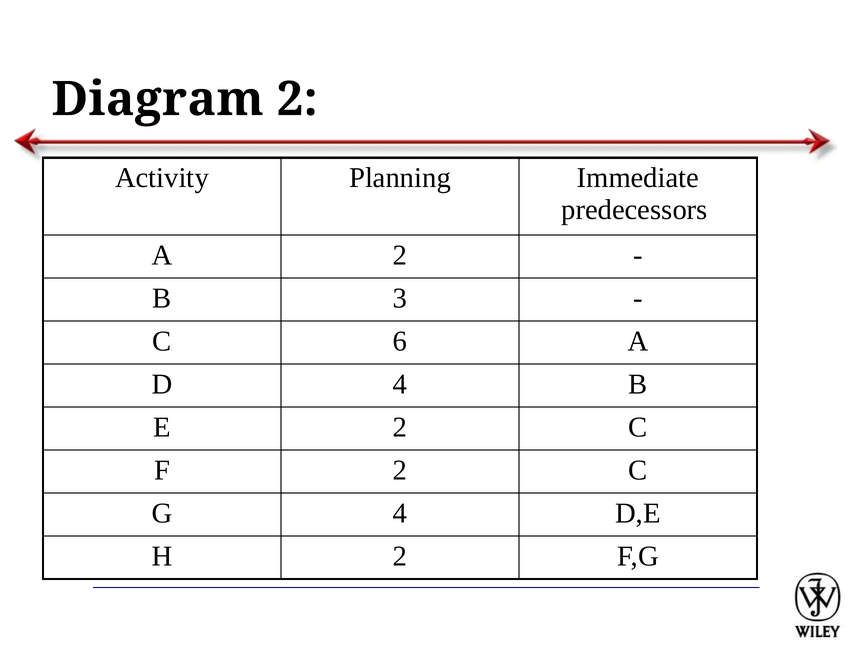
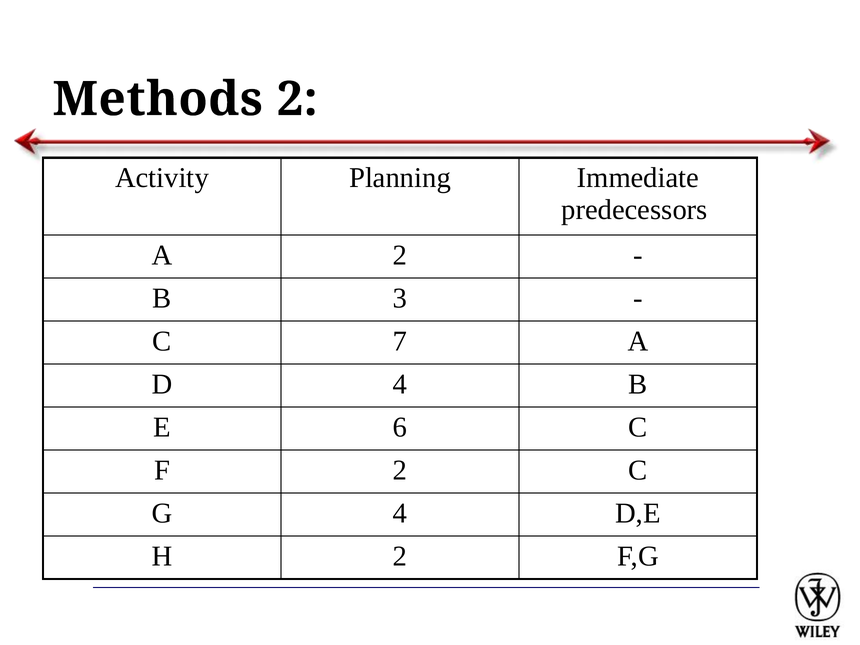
Diagram: Diagram -> Methods
6: 6 -> 7
E 2: 2 -> 6
